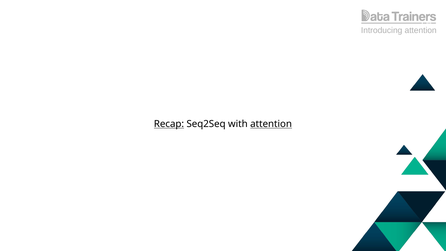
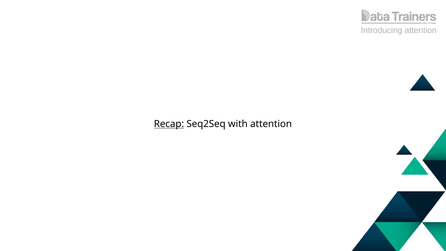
attention at (271, 124) underline: present -> none
